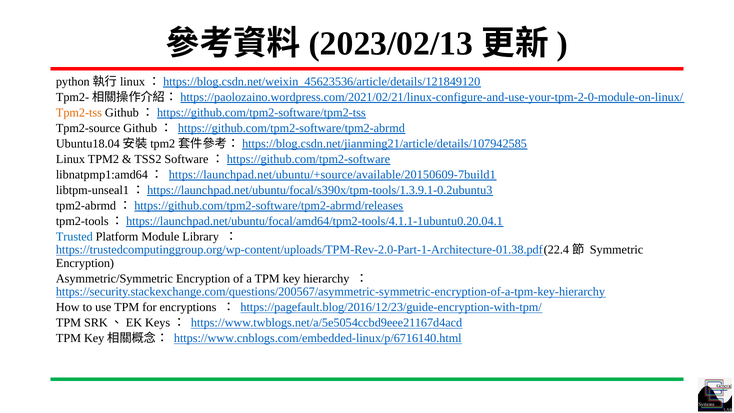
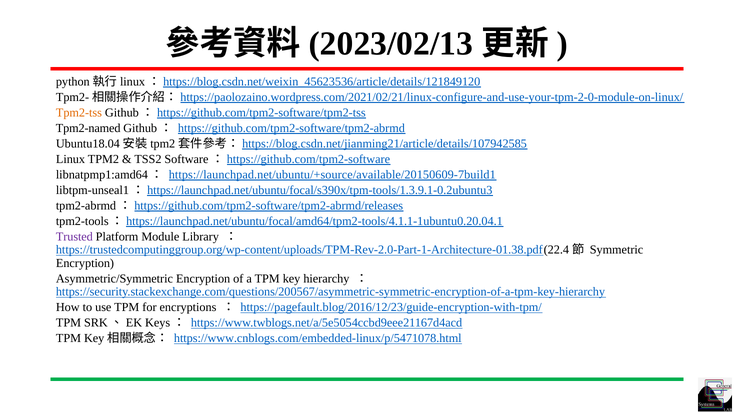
Tpm2-source: Tpm2-source -> Tpm2-named
Trusted colour: blue -> purple
https://www.cnblogs.com/embedded-linux/p/6716140.html: https://www.cnblogs.com/embedded-linux/p/6716140.html -> https://www.cnblogs.com/embedded-linux/p/5471078.html
